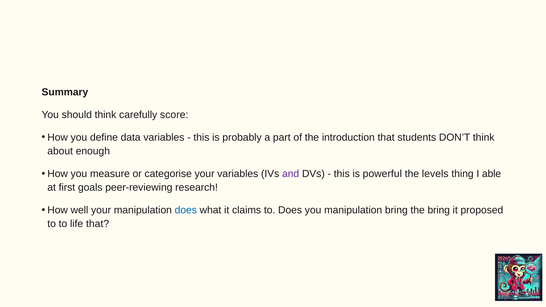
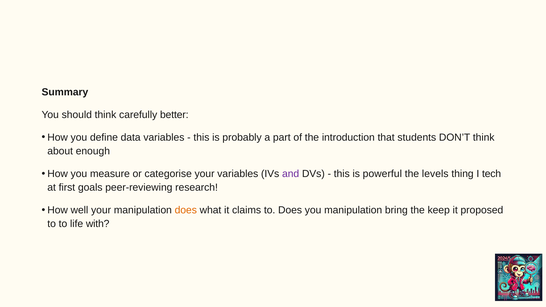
score: score -> better
able: able -> tech
does at (186, 210) colour: blue -> orange
the bring: bring -> keep
life that: that -> with
